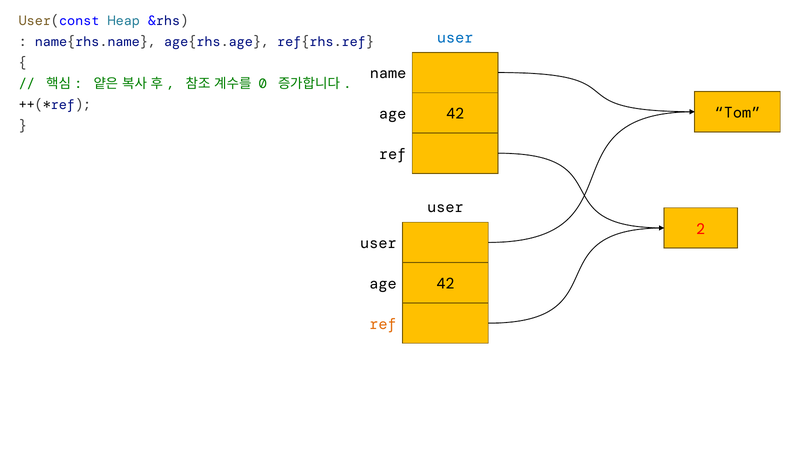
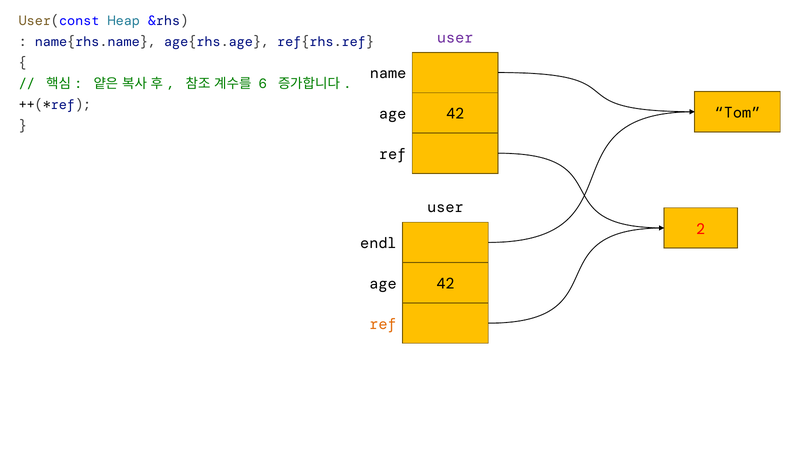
user at (455, 37) colour: blue -> purple
0: 0 -> 6
user at (378, 243): user -> endl
